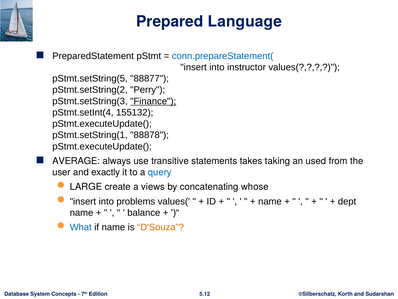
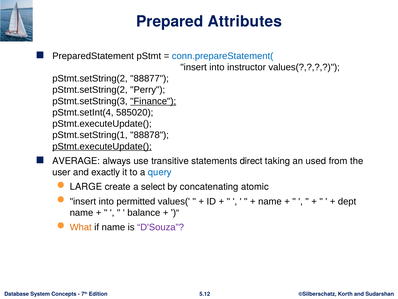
Language: Language -> Attributes
pStmt.setString(5 at (90, 78): pStmt.setString(5 -> pStmt.setString(2
155132: 155132 -> 585020
pStmt.executeUpdate( at (102, 146) underline: none -> present
takes: takes -> direct
views: views -> select
whose: whose -> atomic
problems: problems -> permitted
What colour: blue -> orange
D'Souza colour: orange -> purple
